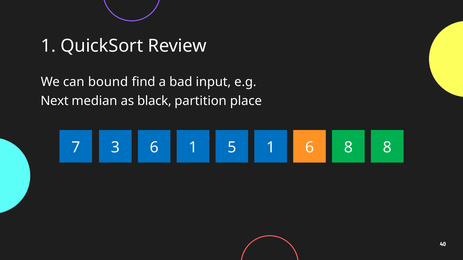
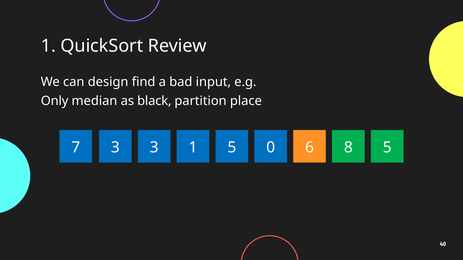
bound: bound -> design
Next: Next -> Only
3 6: 6 -> 3
5 1: 1 -> 0
7 8: 8 -> 5
